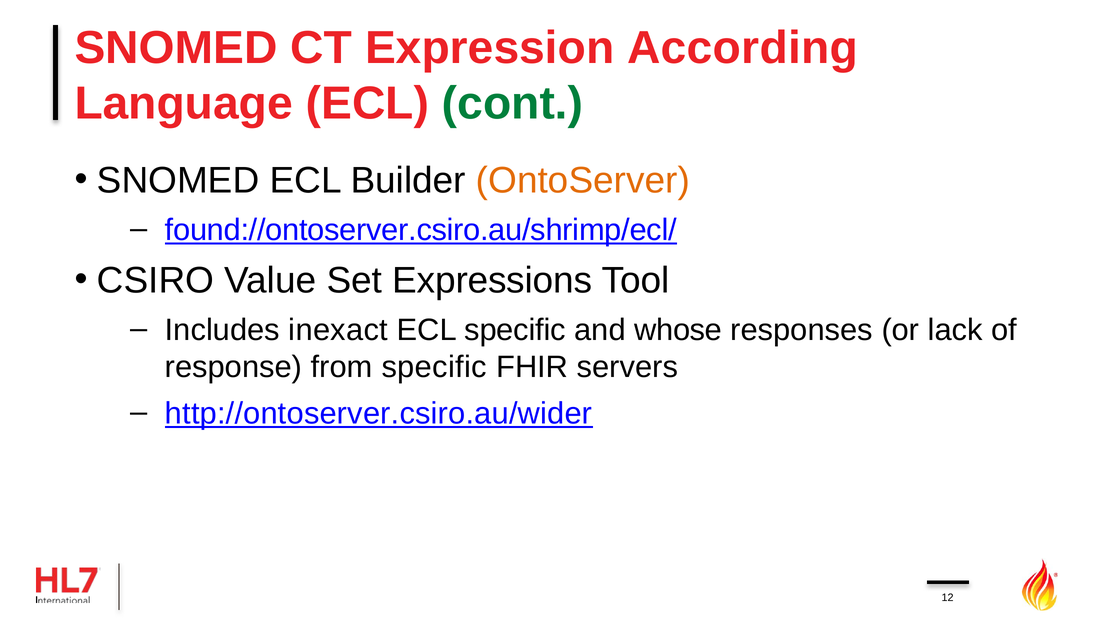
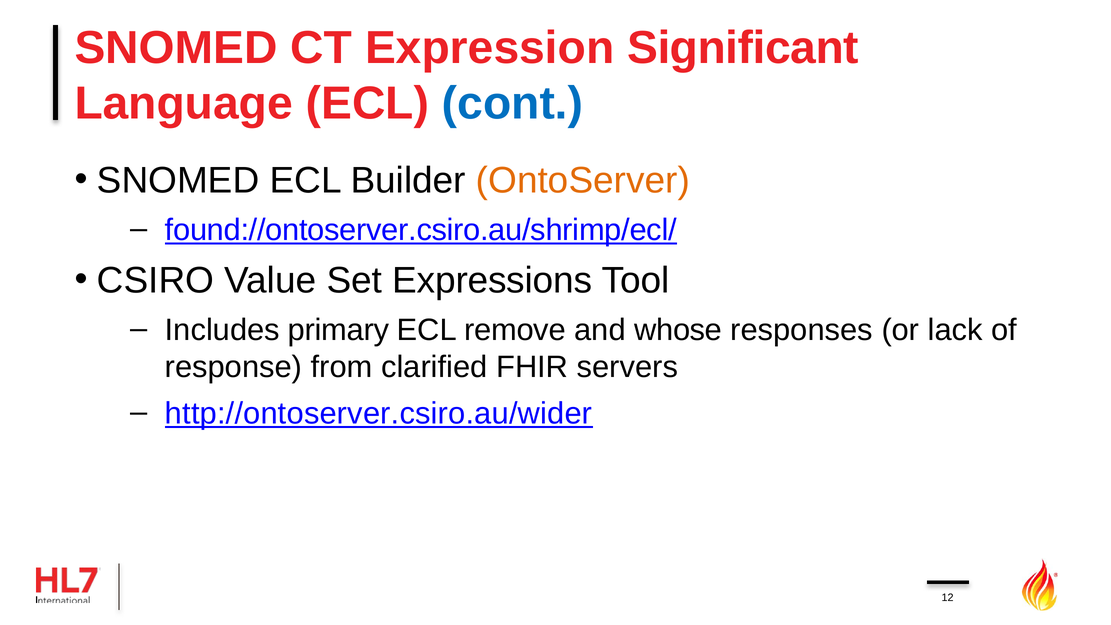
According: According -> Significant
cont colour: green -> blue
inexact: inexact -> primary
ECL specific: specific -> remove
from specific: specific -> clarified
